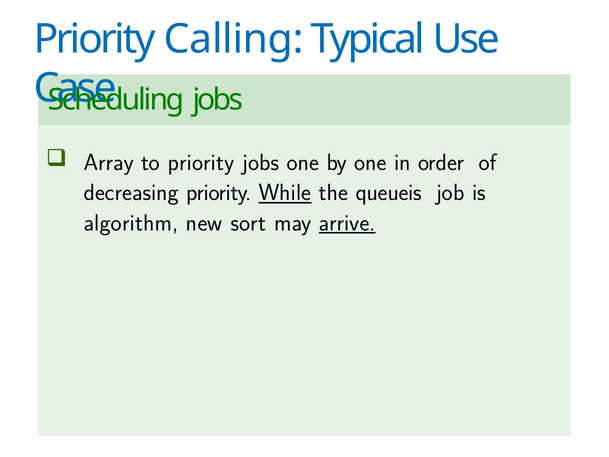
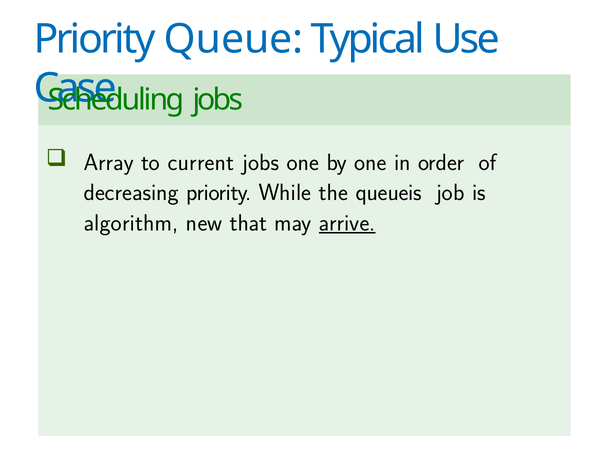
Calling: Calling -> Queue
to priority: priority -> current
While underline: present -> none
sort: sort -> that
